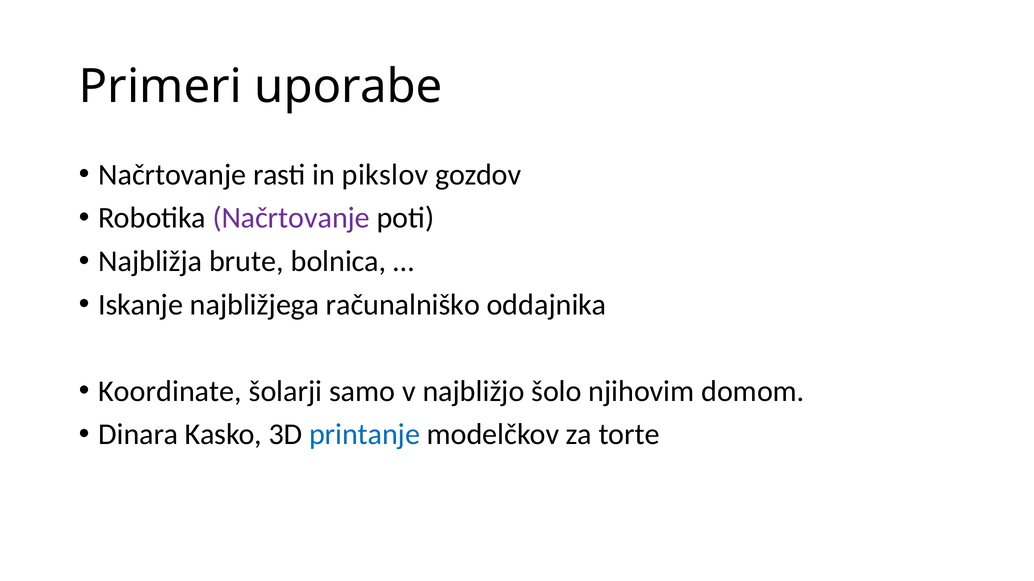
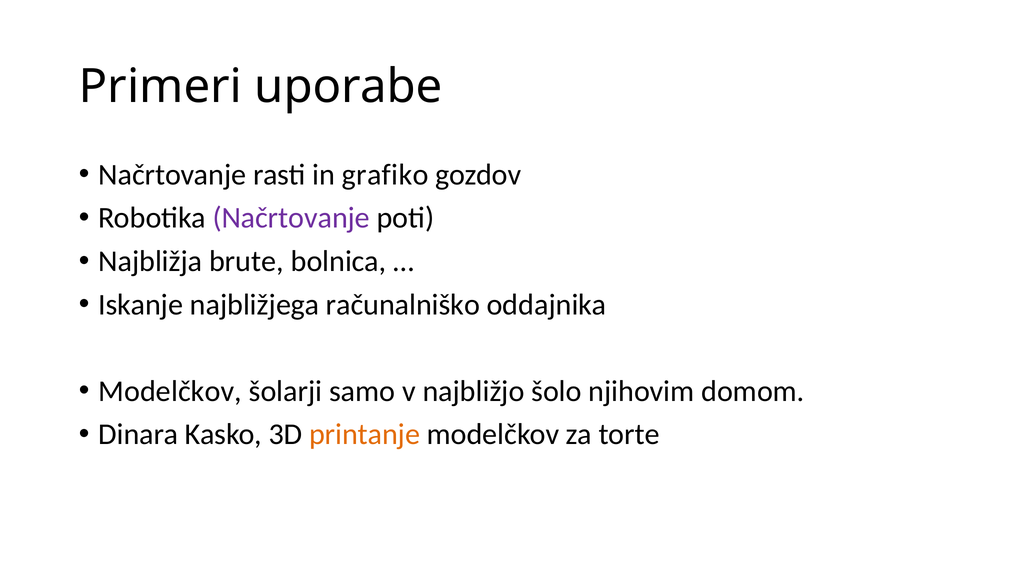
pikslov: pikslov -> grafiko
Koordinate at (170, 392): Koordinate -> Modelčkov
printanje colour: blue -> orange
